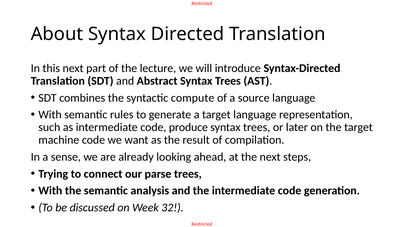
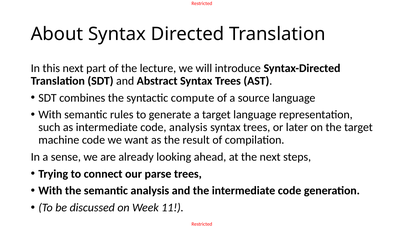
code produce: produce -> analysis
32: 32 -> 11
